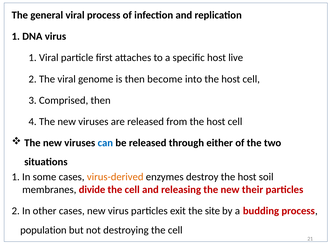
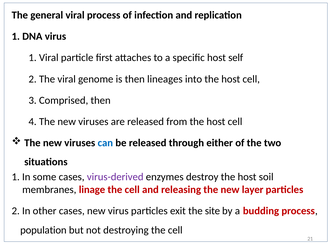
live: live -> self
become: become -> lineages
virus-derived colour: orange -> purple
divide: divide -> linage
their: their -> layer
